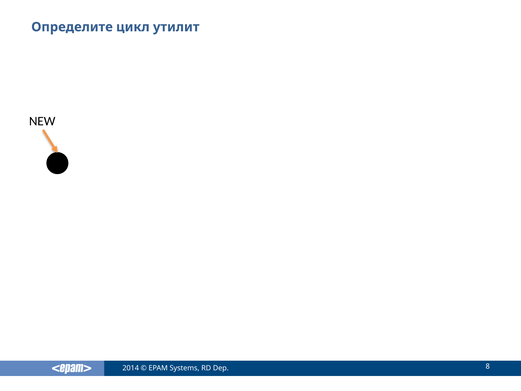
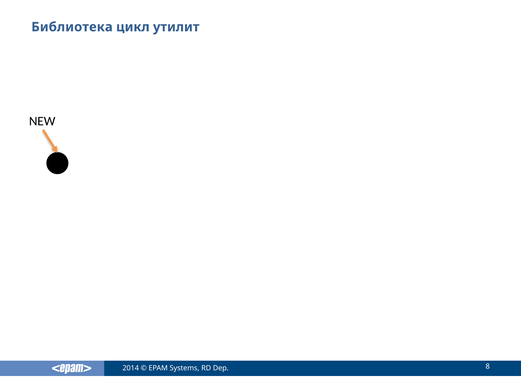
Определите: Определите -> Библиотека
